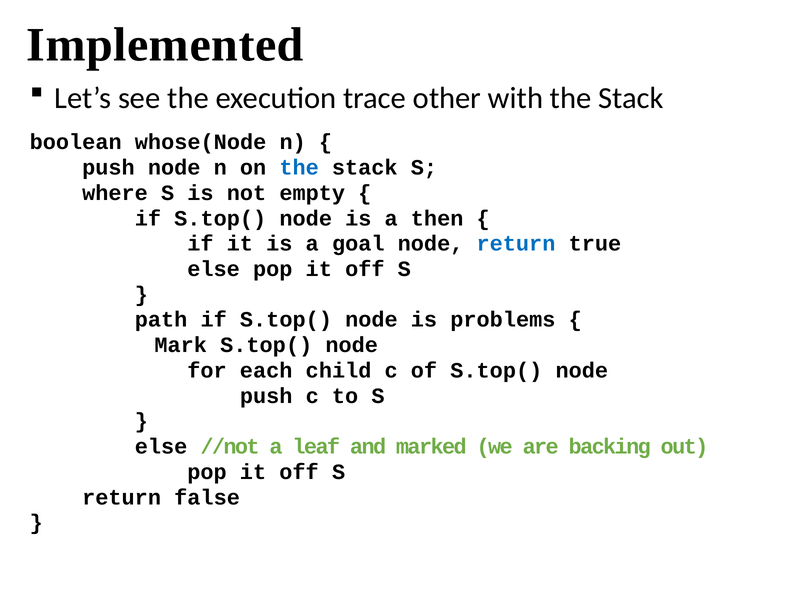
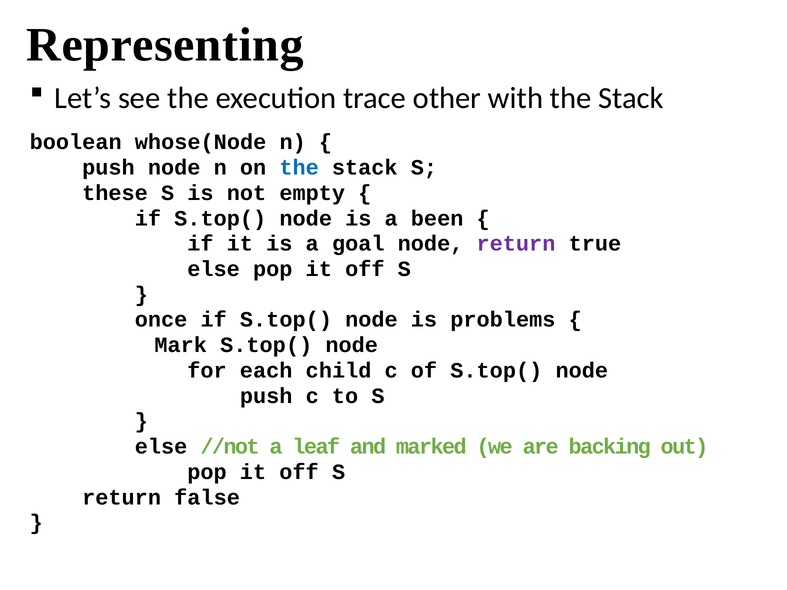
Implemented: Implemented -> Representing
where: where -> these
then: then -> been
return at (516, 244) colour: blue -> purple
path: path -> once
